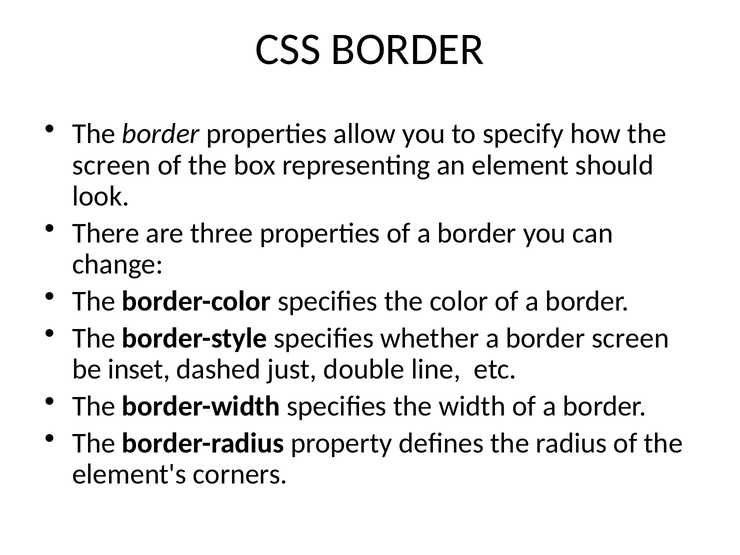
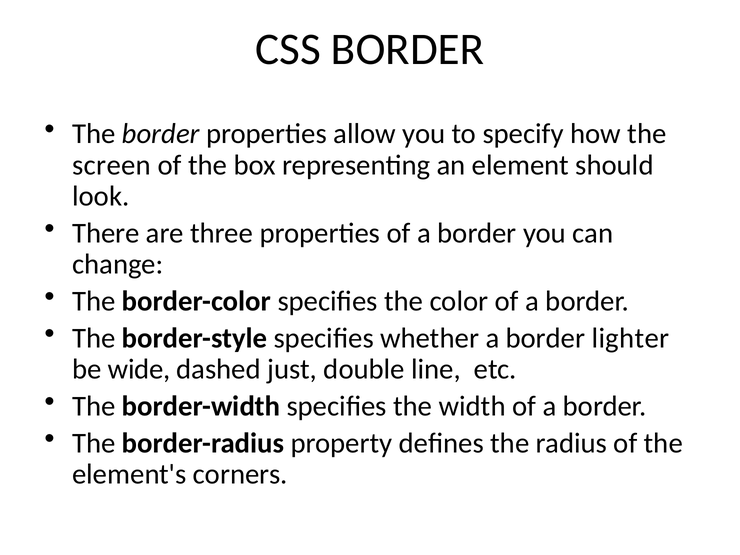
border screen: screen -> lighter
inset: inset -> wide
